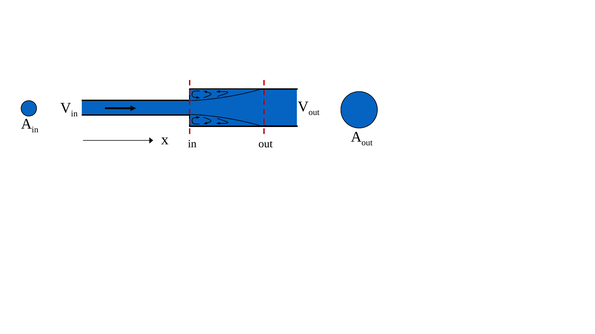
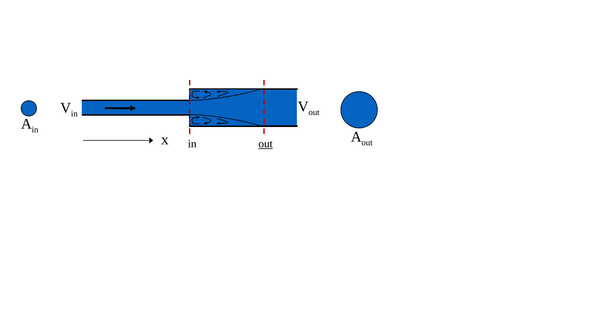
out at (266, 144) underline: none -> present
